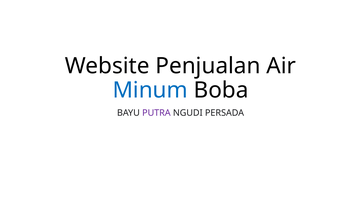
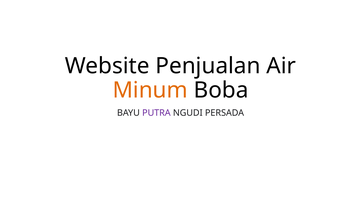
Minum colour: blue -> orange
